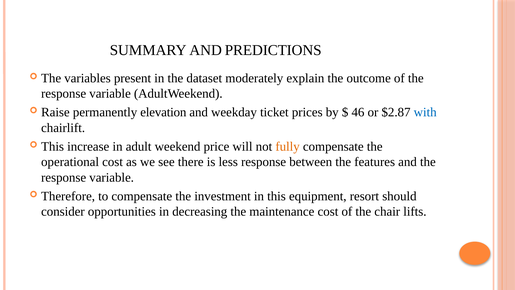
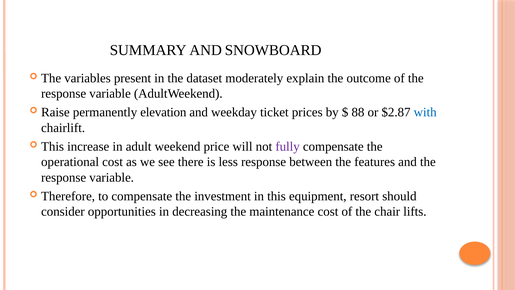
PREDICTIONS: PREDICTIONS -> SNOWBOARD
46: 46 -> 88
fully colour: orange -> purple
